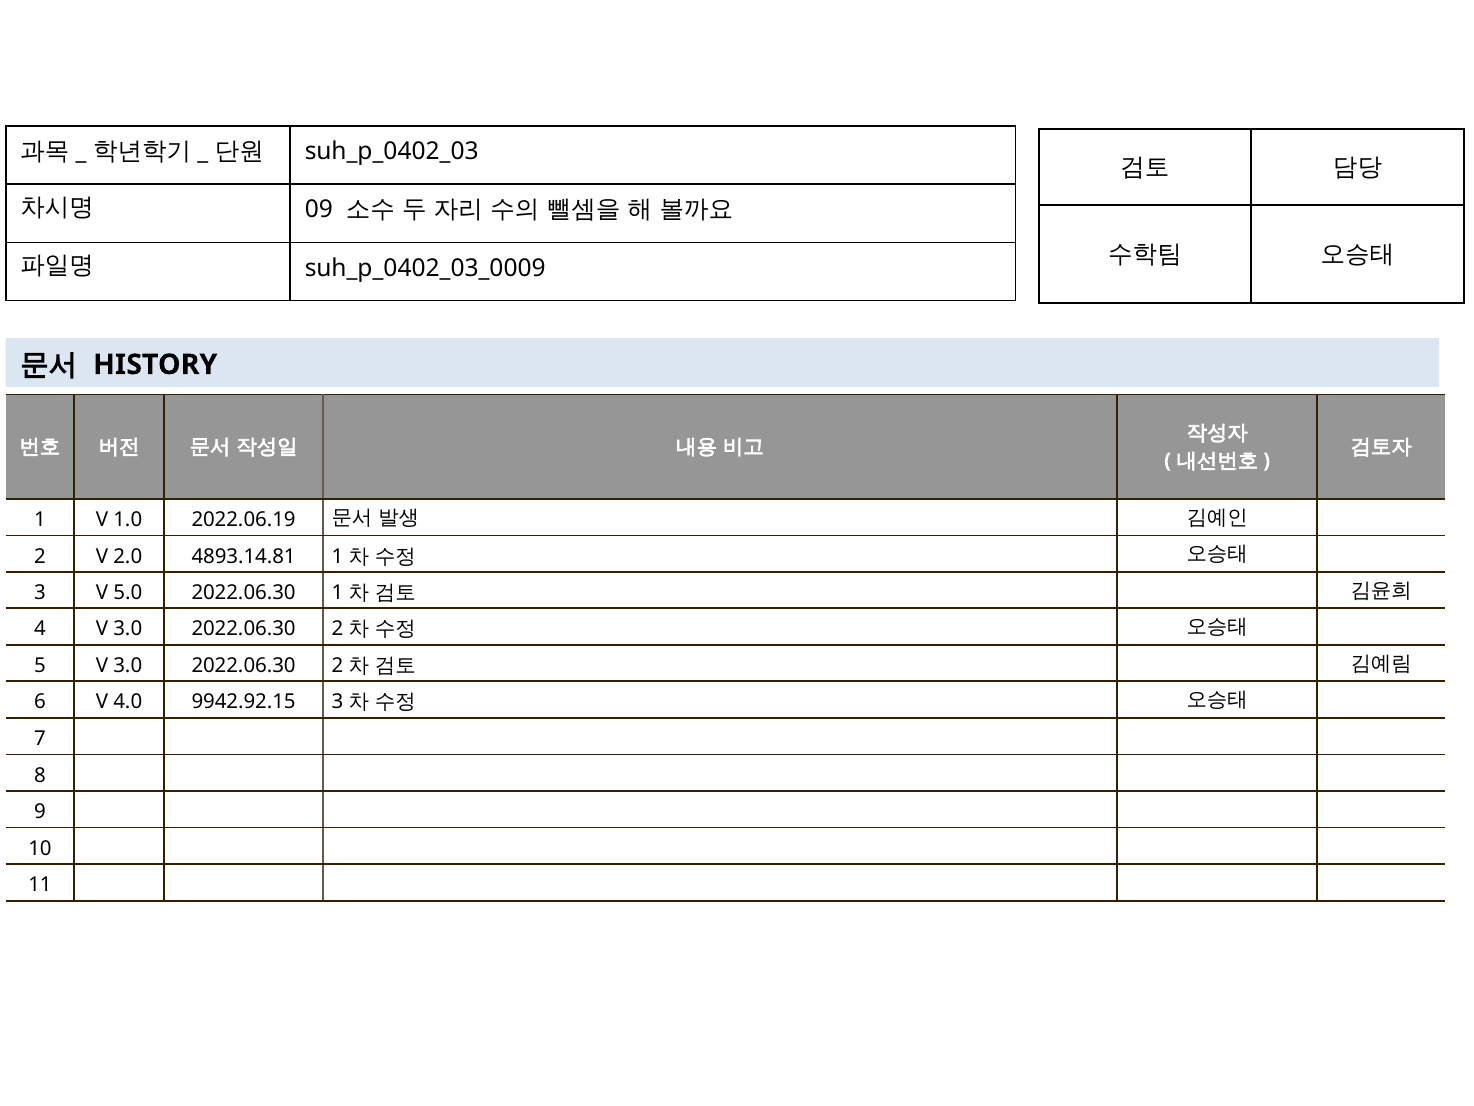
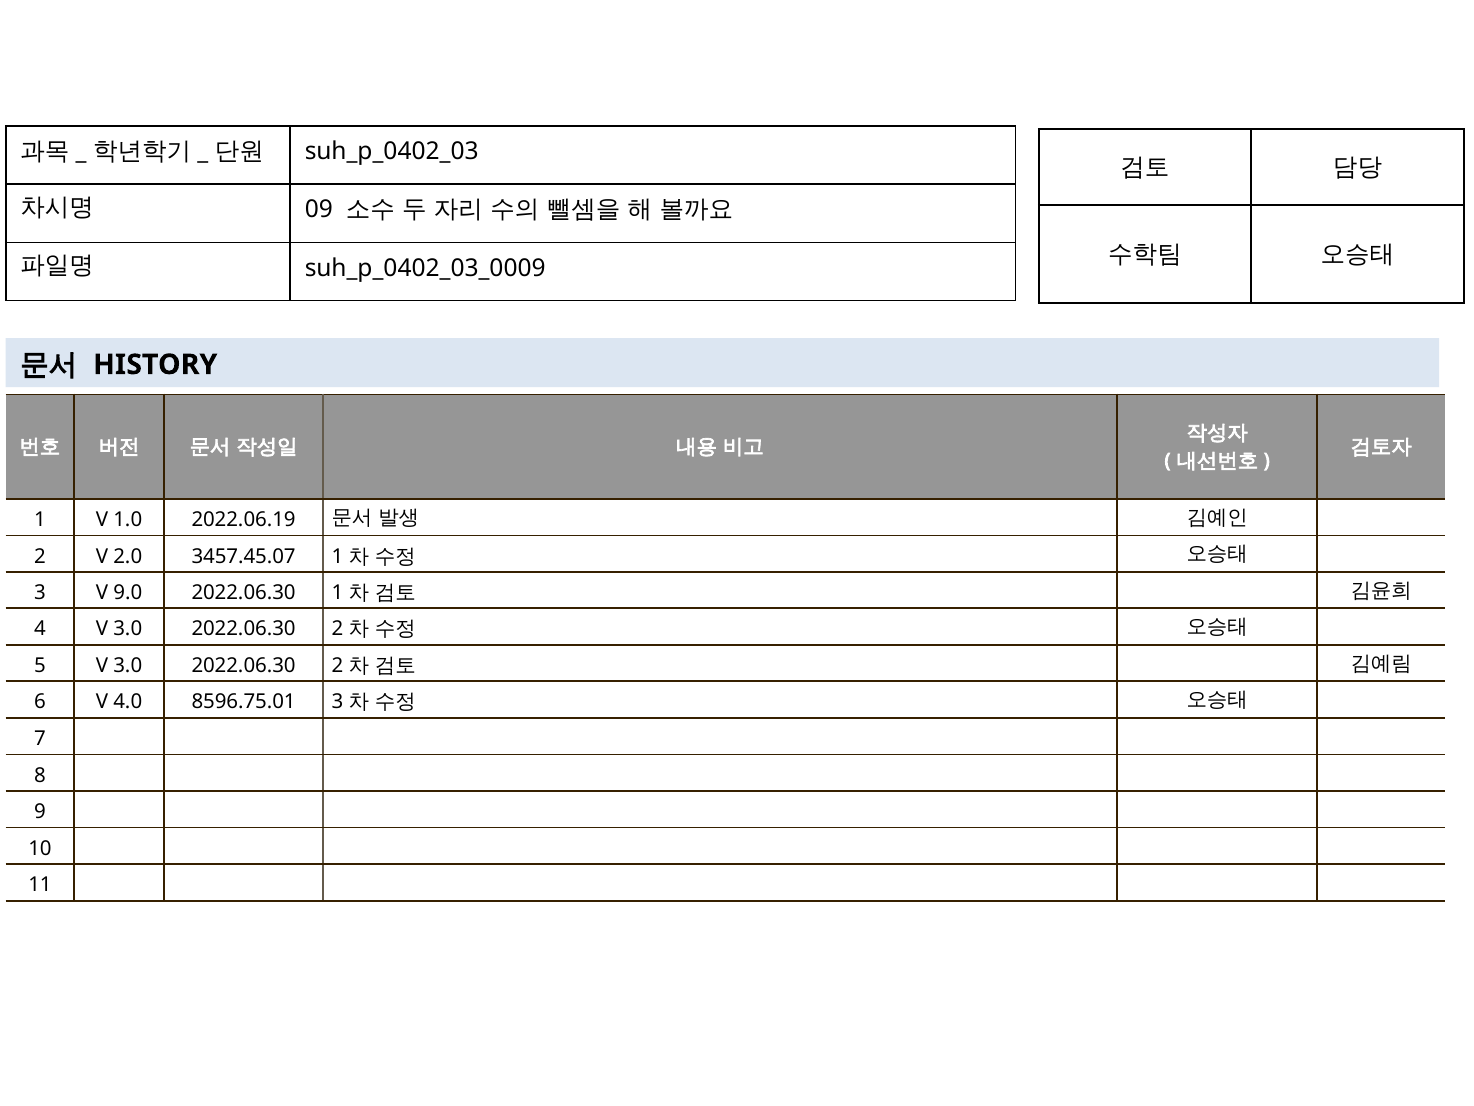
4893.14.81: 4893.14.81 -> 3457.45.07
5.0: 5.0 -> 9.0
9942.92.15: 9942.92.15 -> 8596.75.01
